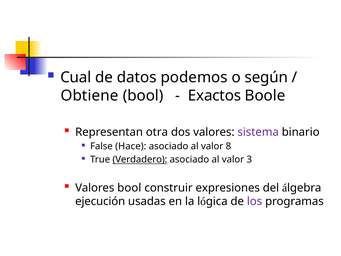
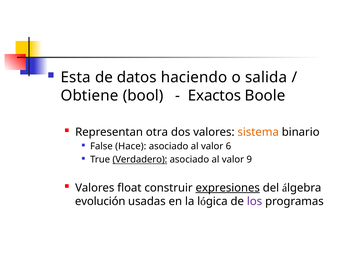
Cual: Cual -> Esta
podemos: podemos -> haciendo
según: según -> salida
sistema colour: purple -> orange
8: 8 -> 6
3: 3 -> 9
Valores bool: bool -> float
expresiones underline: none -> present
ejecución: ejecución -> evolución
